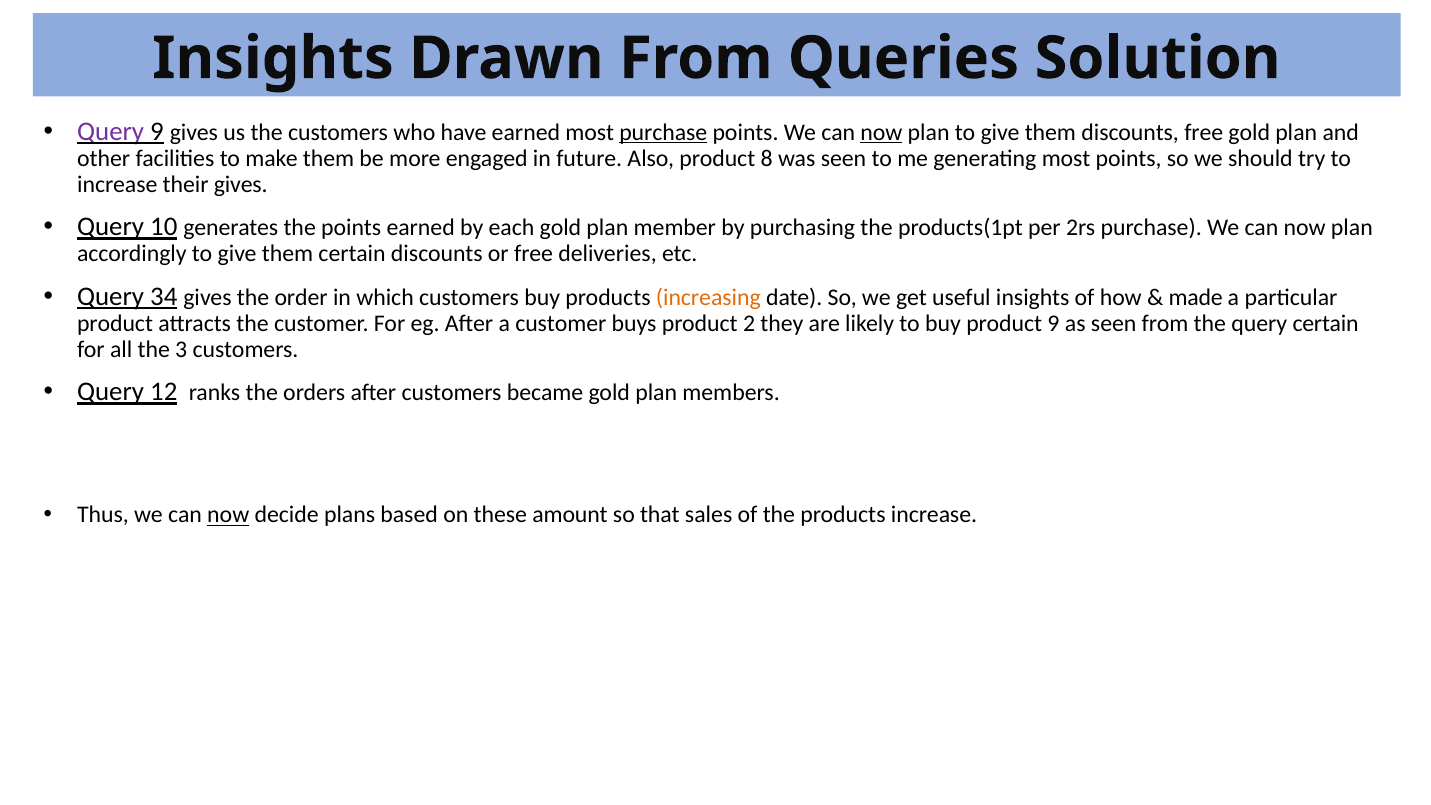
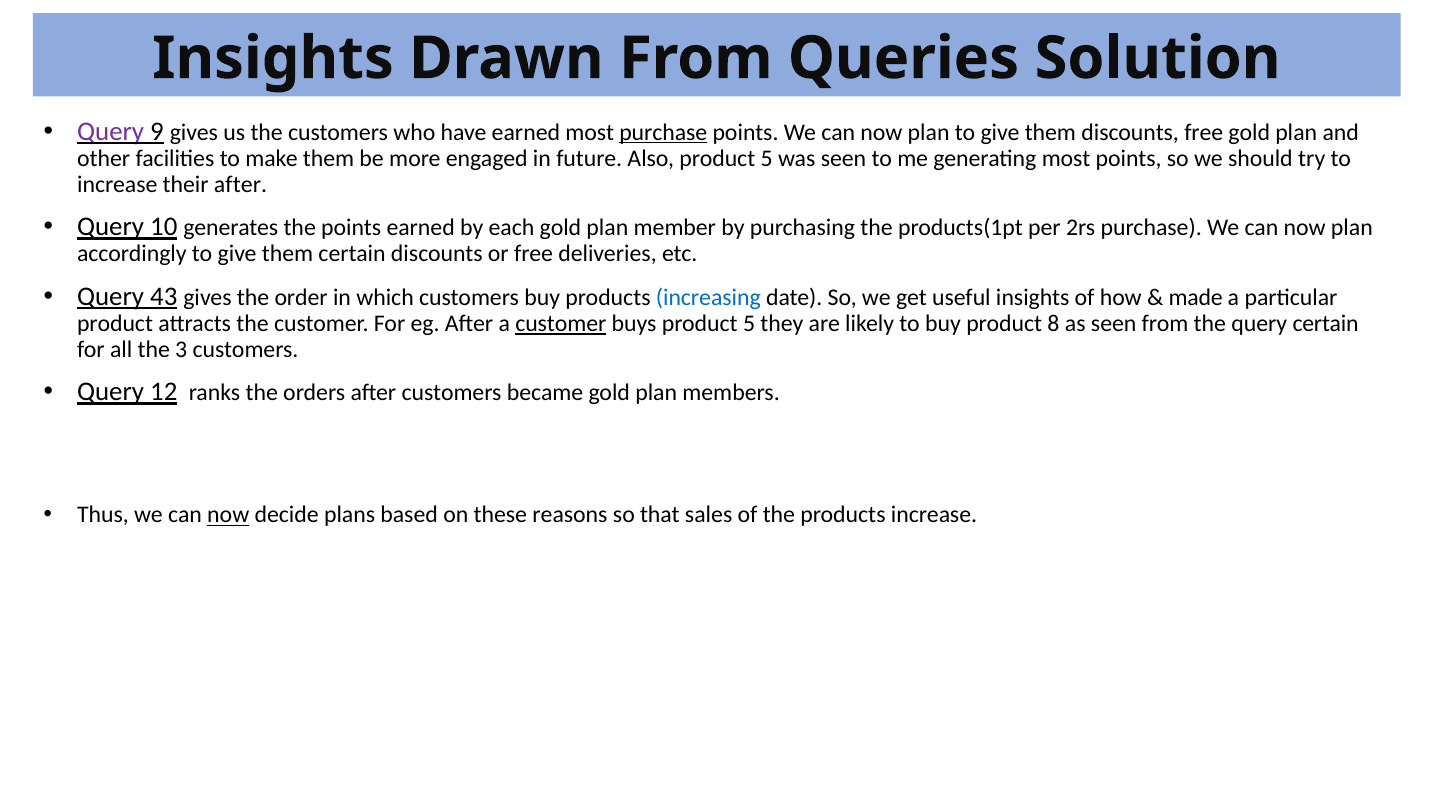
now at (881, 132) underline: present -> none
Also product 8: 8 -> 5
their gives: gives -> after
34: 34 -> 43
increasing colour: orange -> blue
customer at (561, 324) underline: none -> present
buys product 2: 2 -> 5
product 9: 9 -> 8
amount: amount -> reasons
